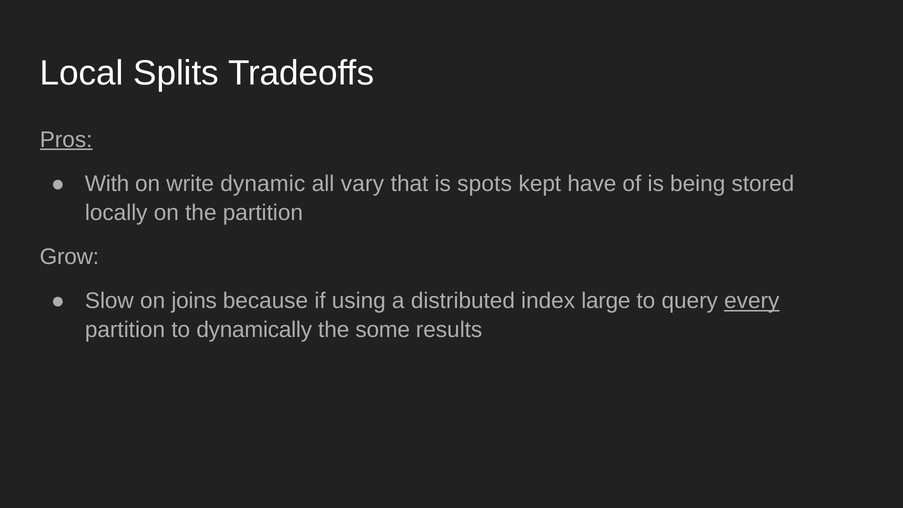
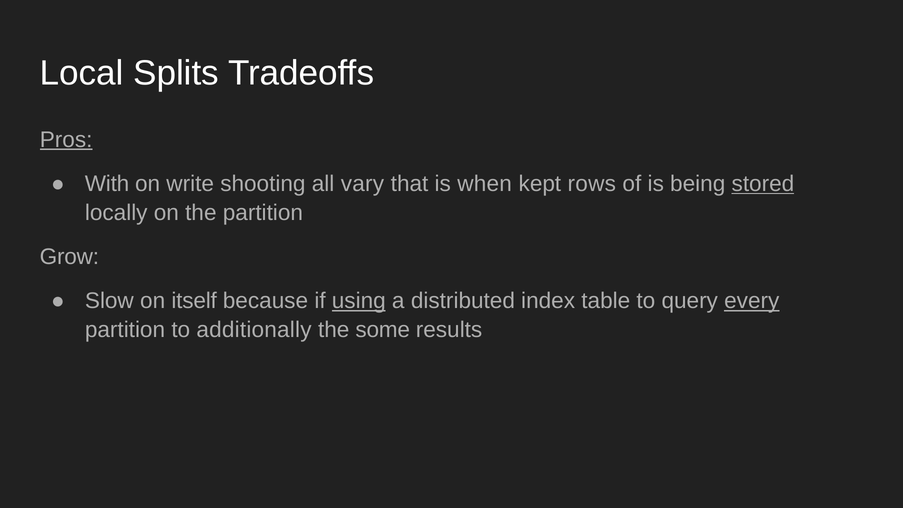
dynamic: dynamic -> shooting
spots: spots -> when
have: have -> rows
stored underline: none -> present
joins: joins -> itself
using underline: none -> present
large: large -> table
dynamically: dynamically -> additionally
